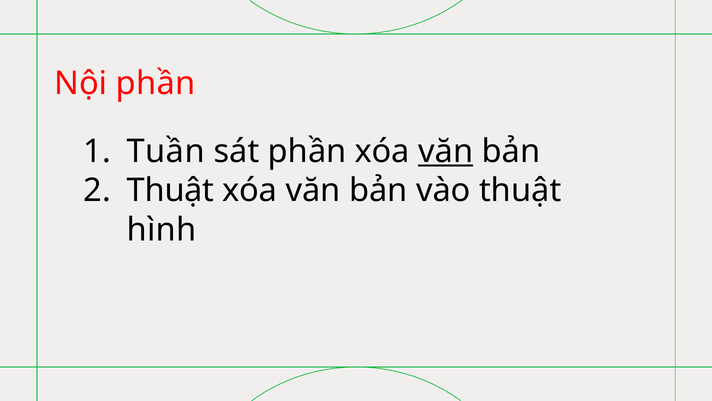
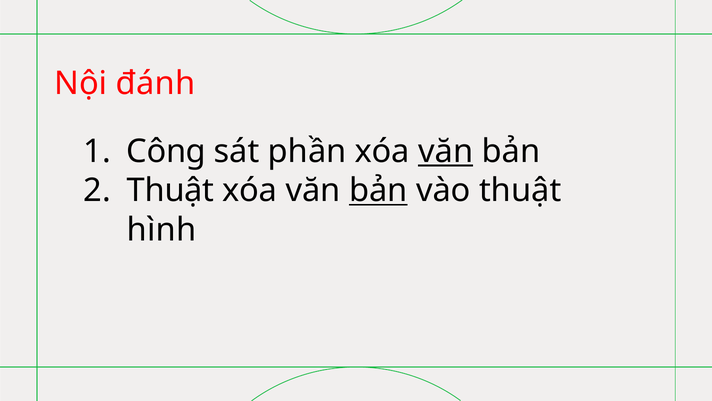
Nội phần: phần -> đánh
Tuần: Tuần -> Công
bản at (378, 190) underline: none -> present
